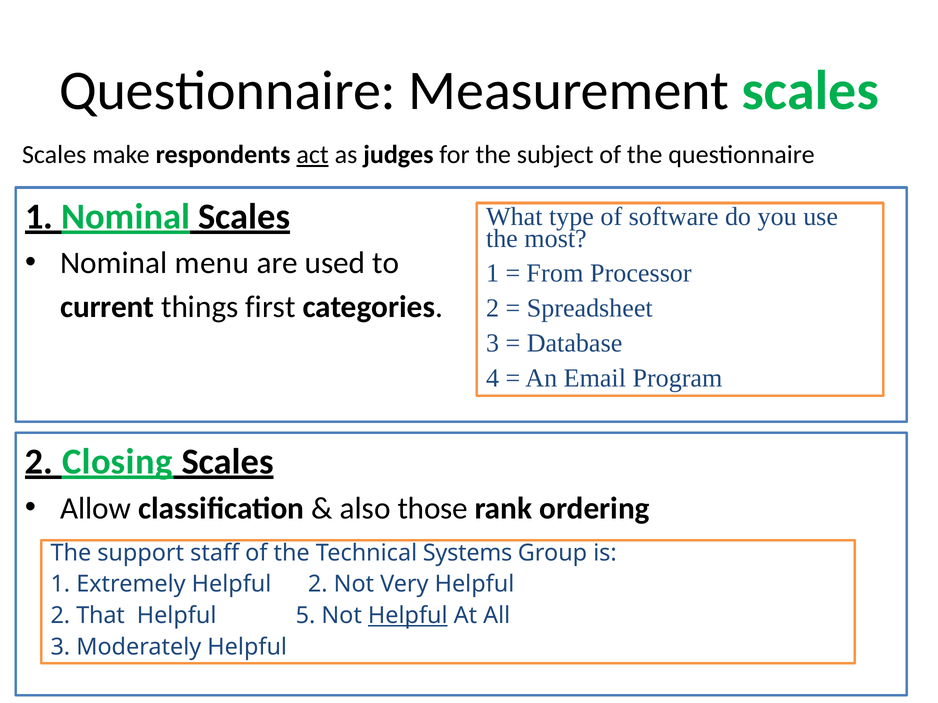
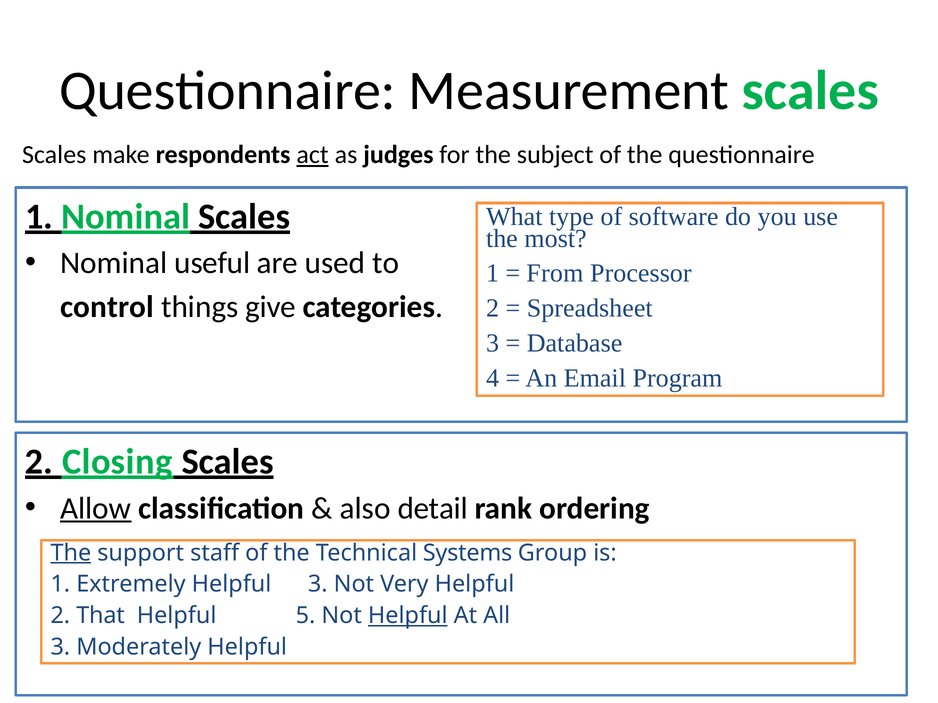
menu: menu -> useful
current: current -> control
first: first -> give
Allow underline: none -> present
those: those -> detail
The at (71, 553) underline: none -> present
Extremely Helpful 2: 2 -> 3
